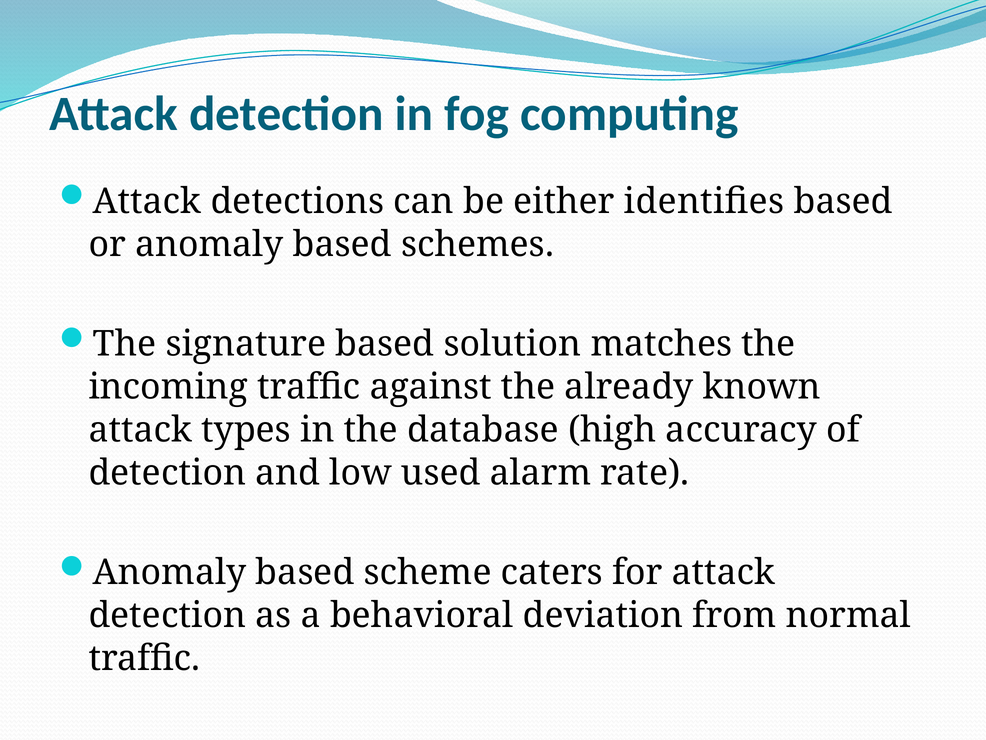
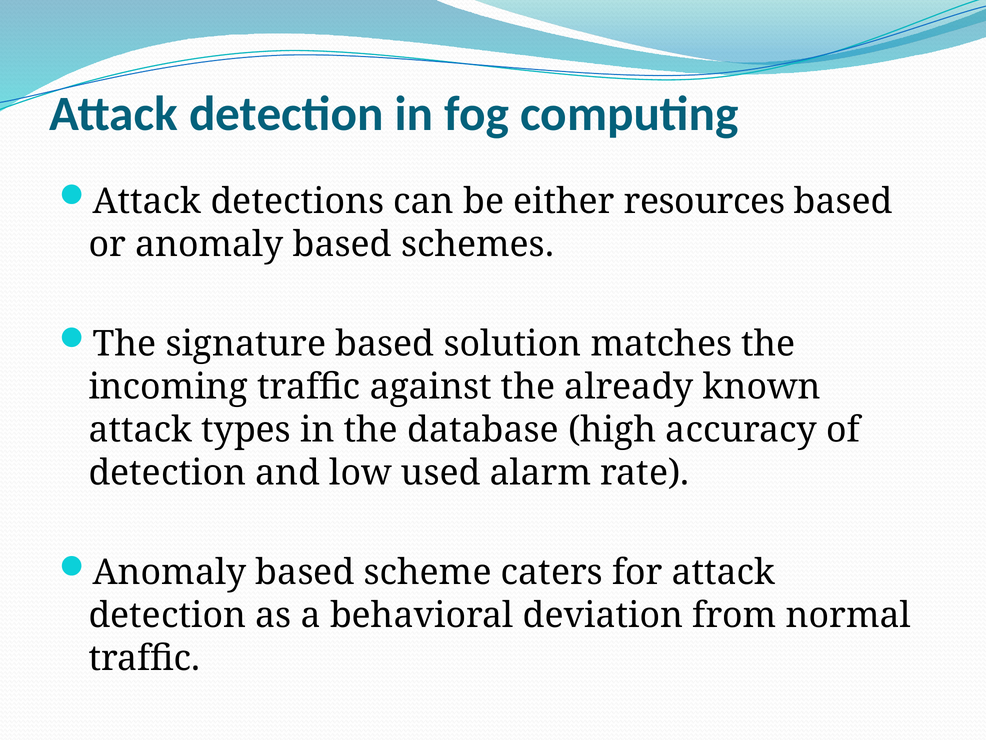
identiﬁes: identiﬁes -> resources
